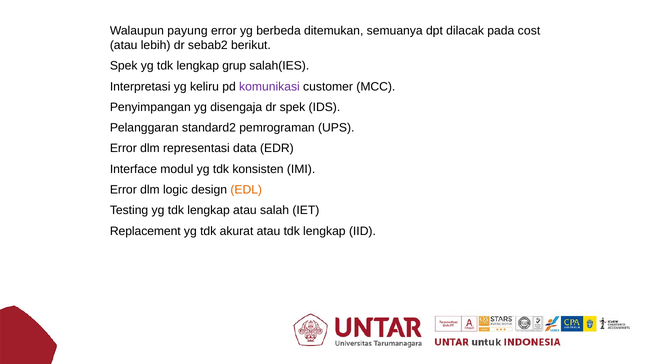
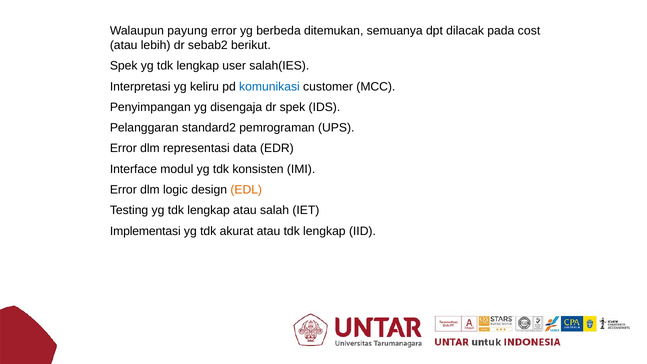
grup: grup -> user
komunikasi colour: purple -> blue
Replacement: Replacement -> Implementasi
